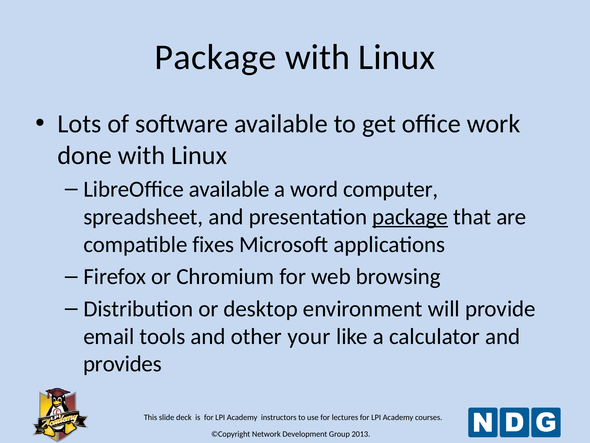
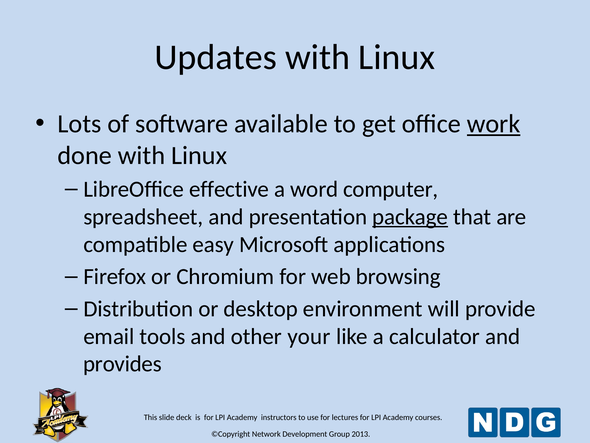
Package at (215, 57): Package -> Updates
work underline: none -> present
LibreOffice available: available -> effective
fixes: fixes -> easy
